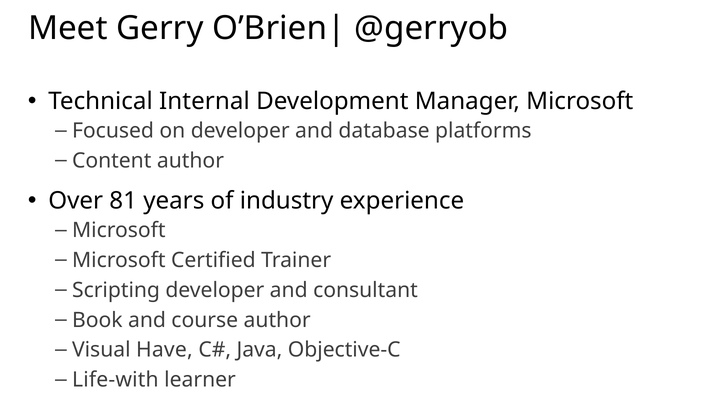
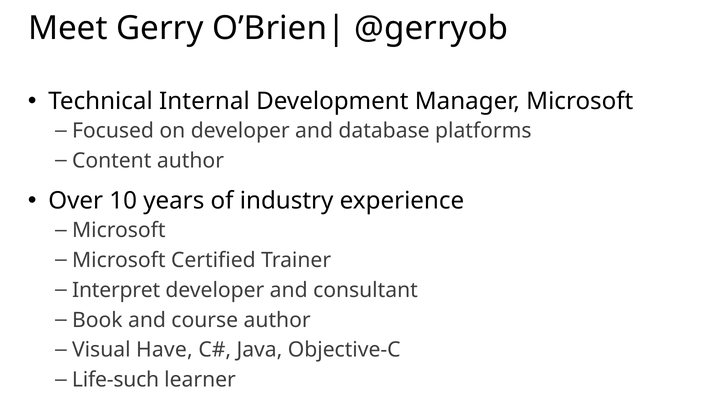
81: 81 -> 10
Scripting: Scripting -> Interpret
Life-with: Life-with -> Life-such
